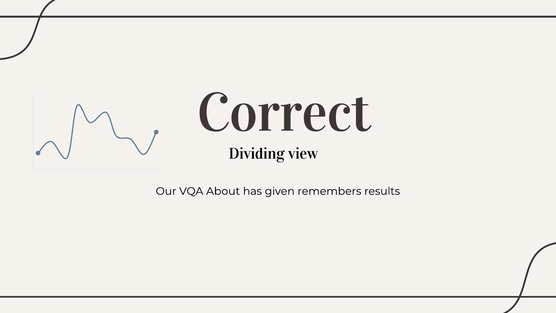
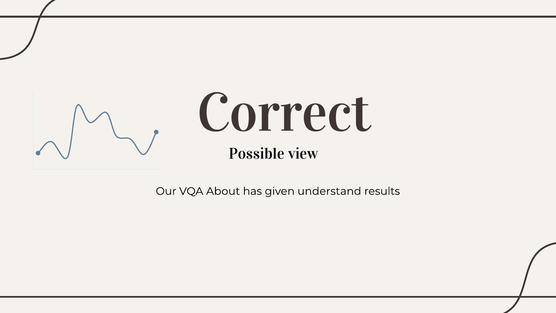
Dividing: Dividing -> Possible
remembers: remembers -> understand
